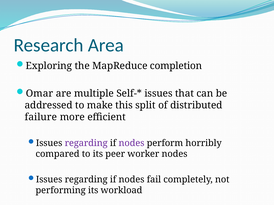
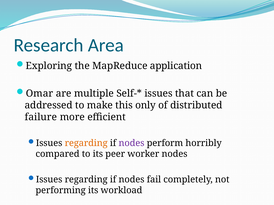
completion: completion -> application
split: split -> only
regarding at (86, 143) colour: purple -> orange
